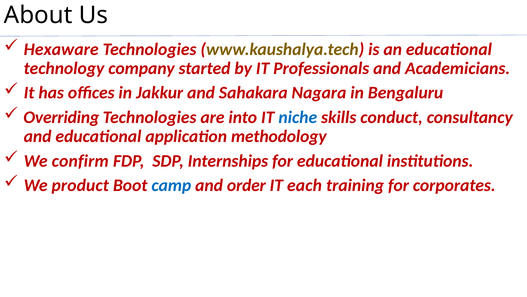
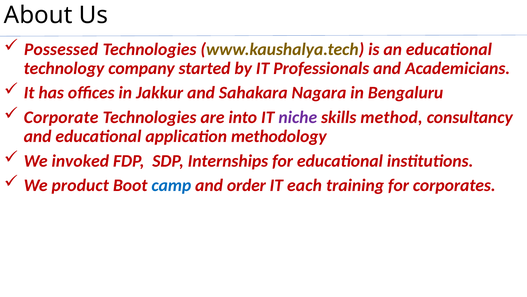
Hexaware: Hexaware -> Possessed
Overriding: Overriding -> Corporate
niche colour: blue -> purple
conduct: conduct -> method
confirm: confirm -> invoked
